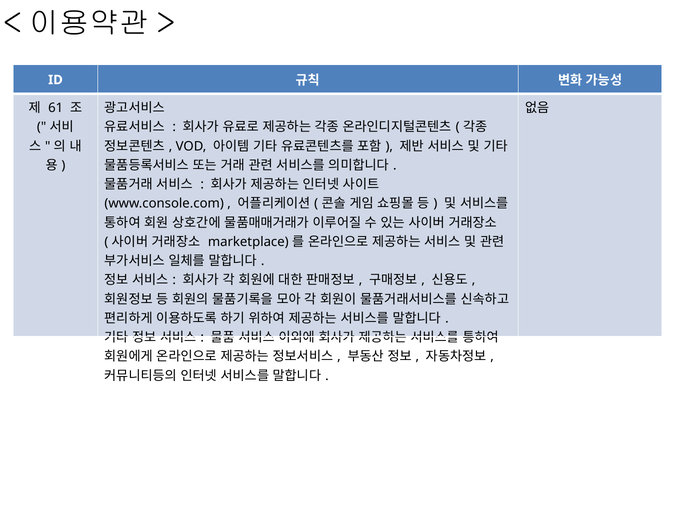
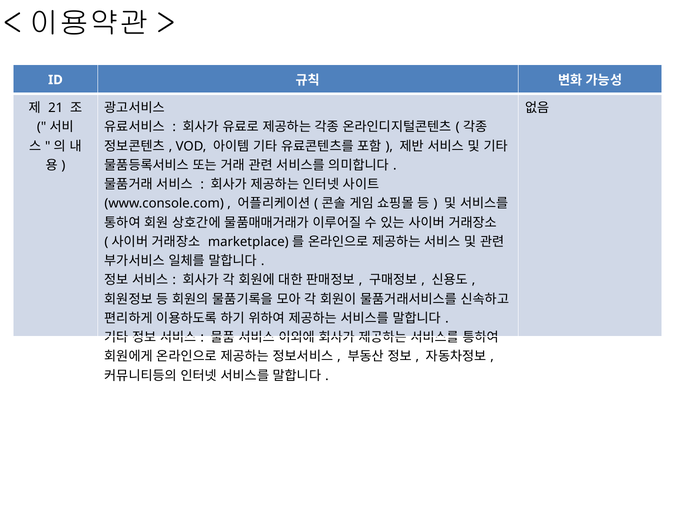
61: 61 -> 21
